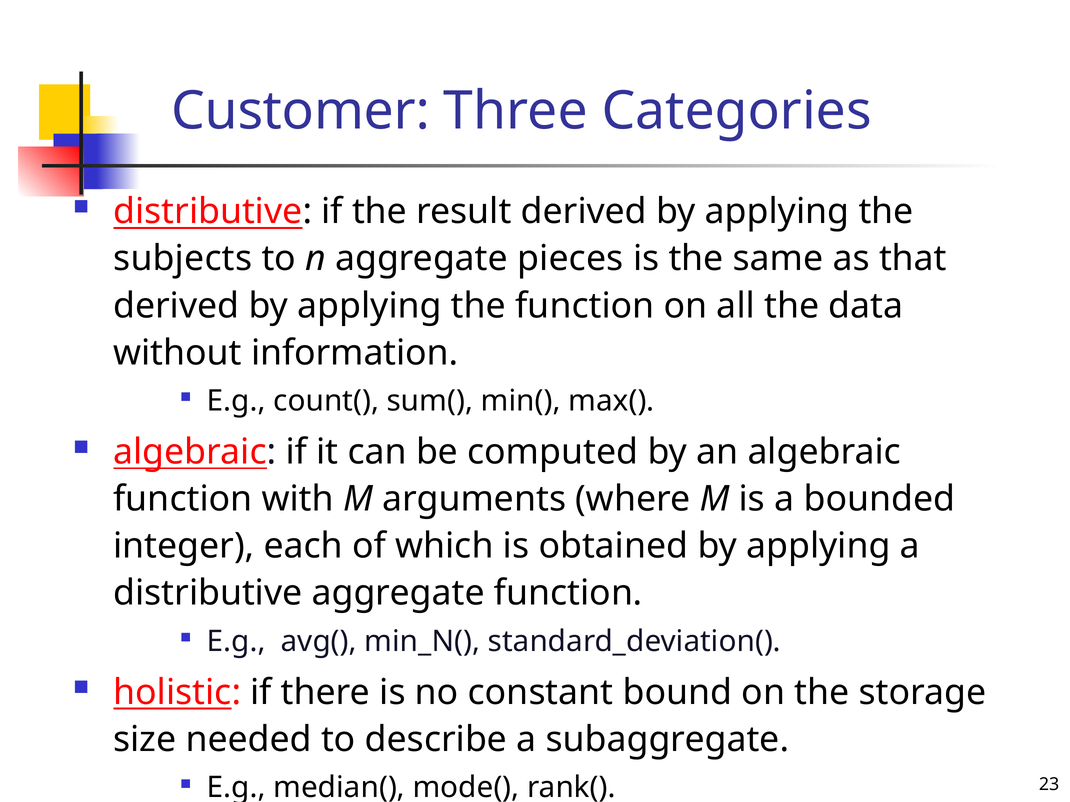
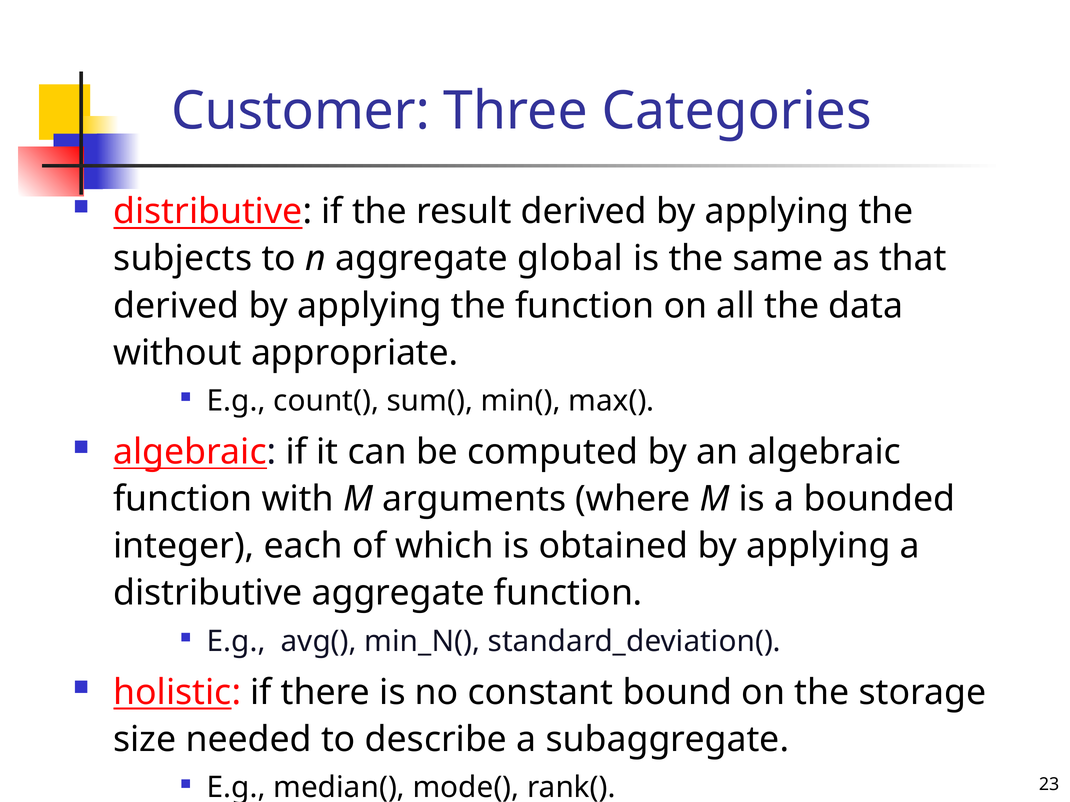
pieces: pieces -> global
information: information -> appropriate
